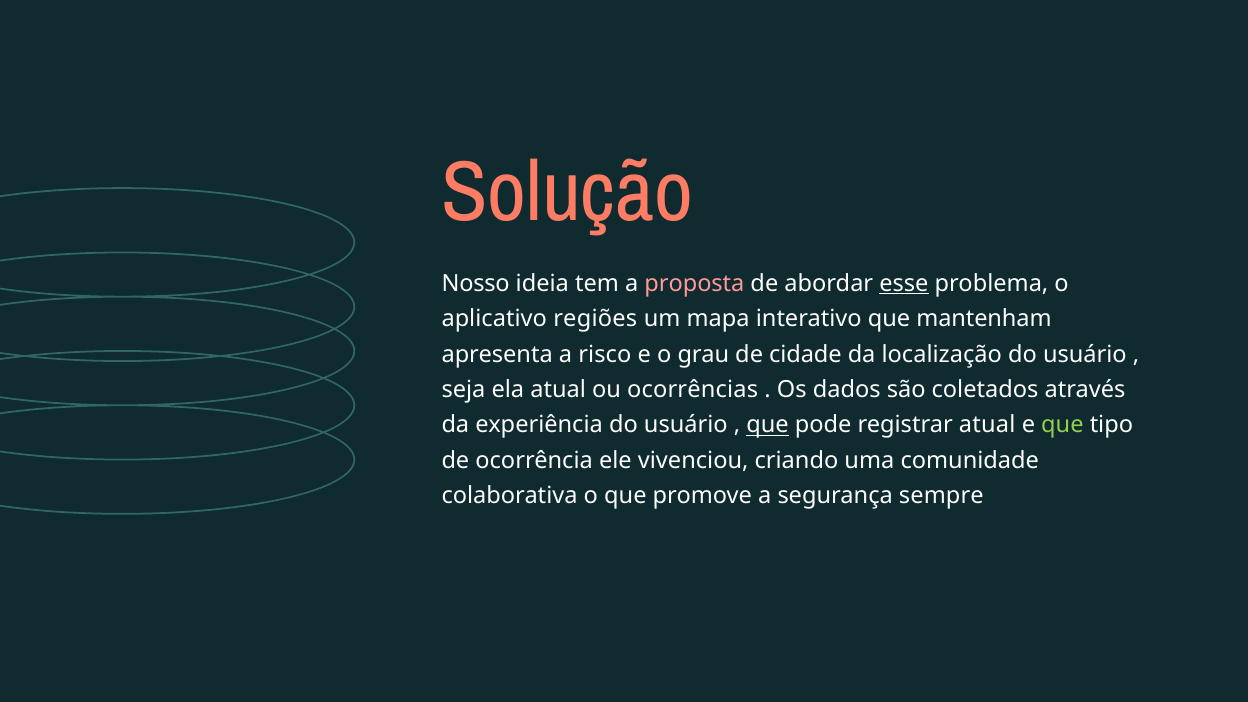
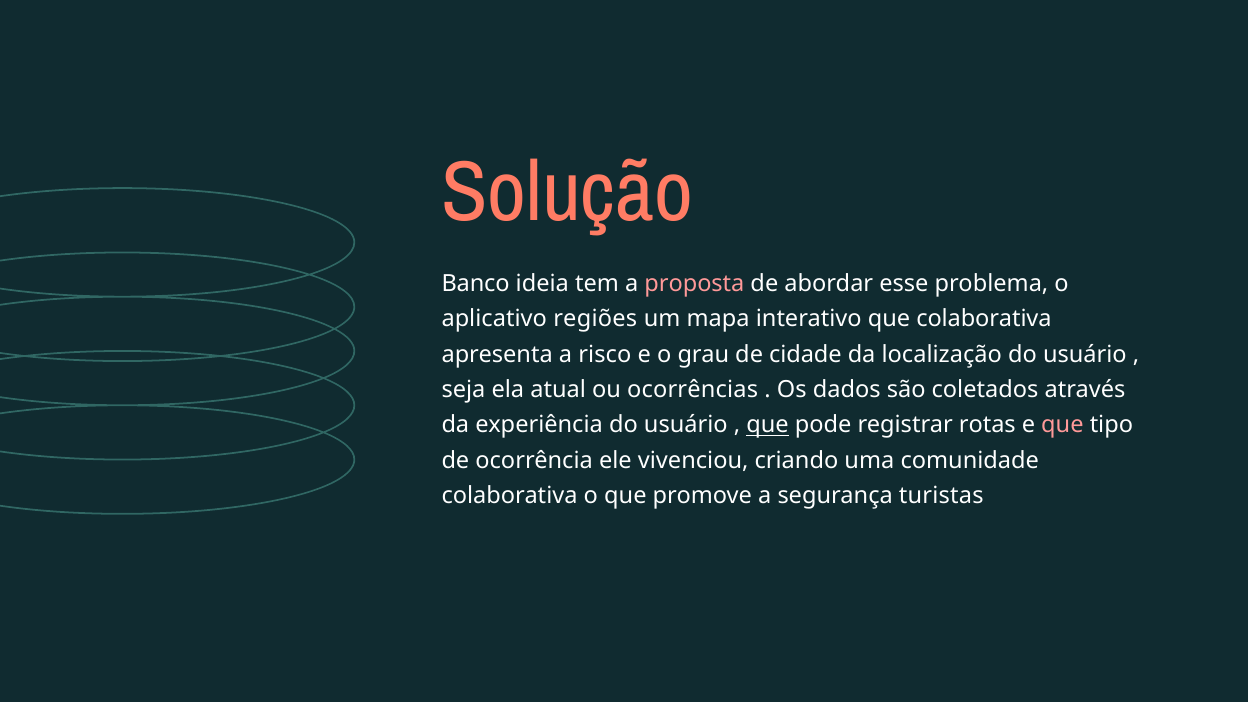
Nosso: Nosso -> Banco
esse underline: present -> none
que mantenham: mantenham -> colaborativa
registrar atual: atual -> rotas
que at (1062, 425) colour: light green -> pink
sempre: sempre -> turistas
